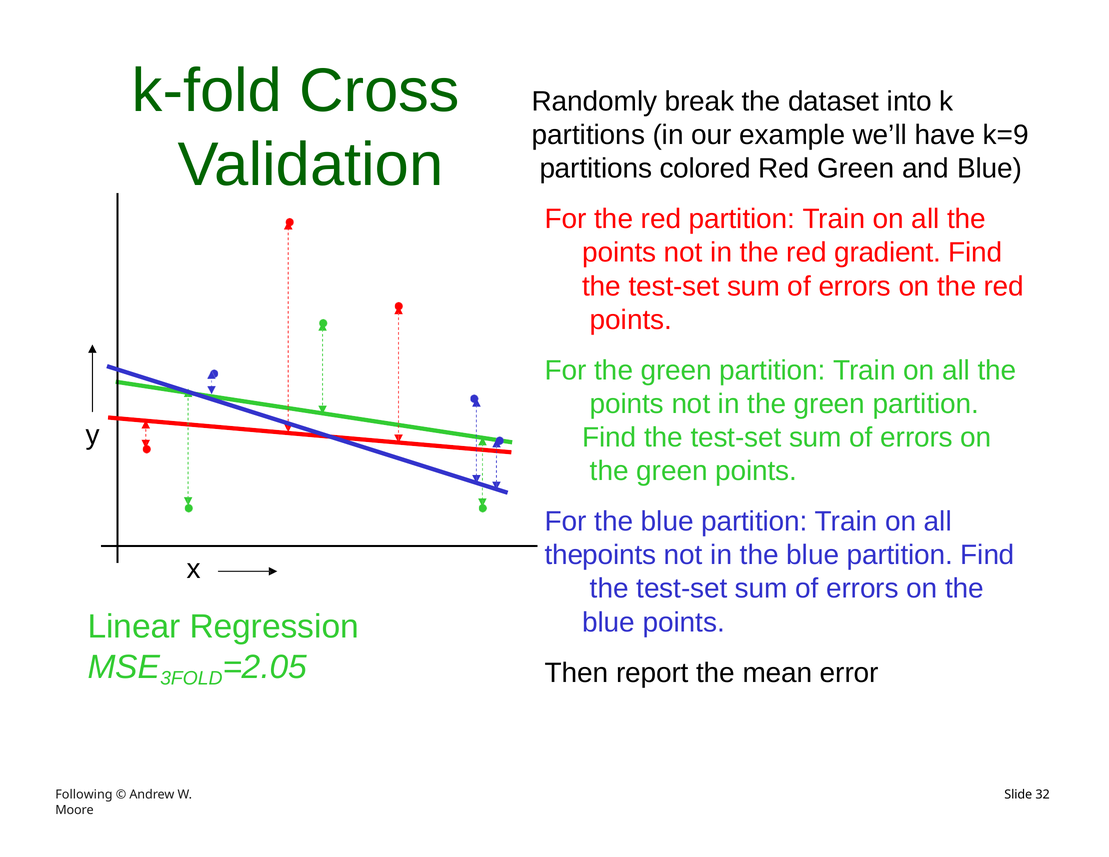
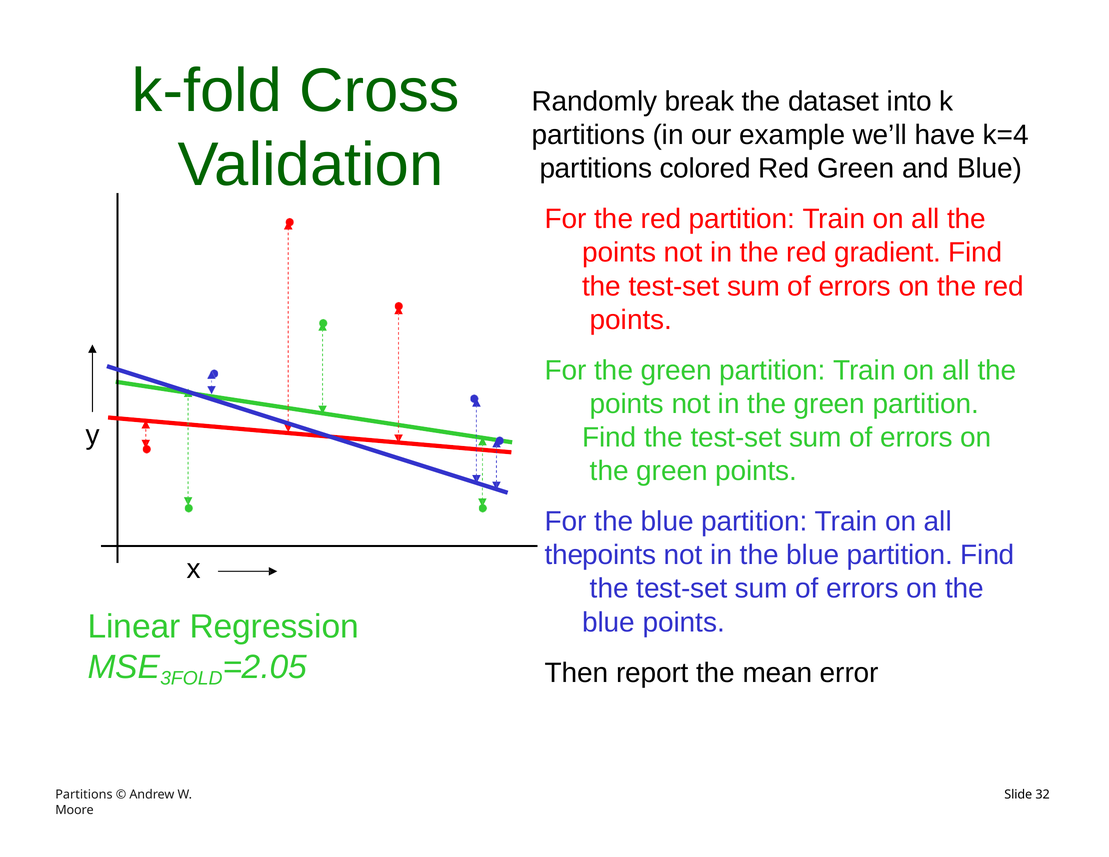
k=9: k=9 -> k=4
Following at (84, 795): Following -> Partitions
